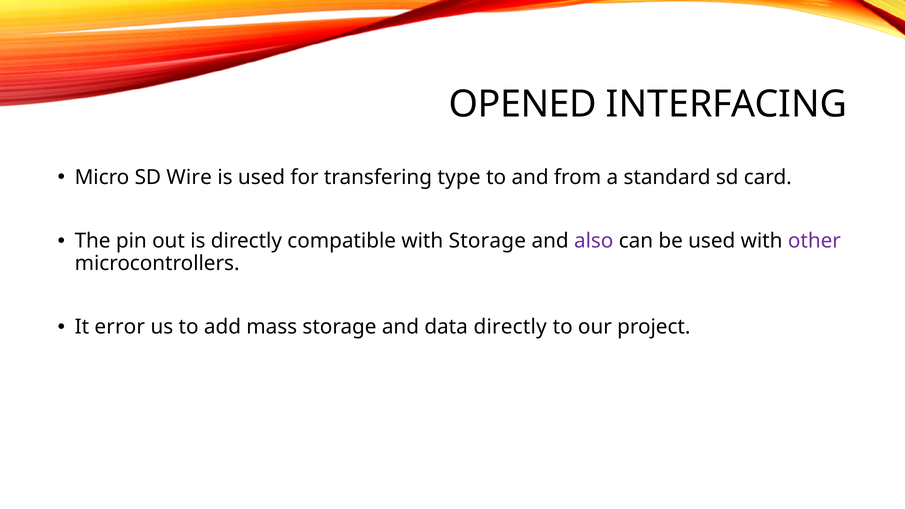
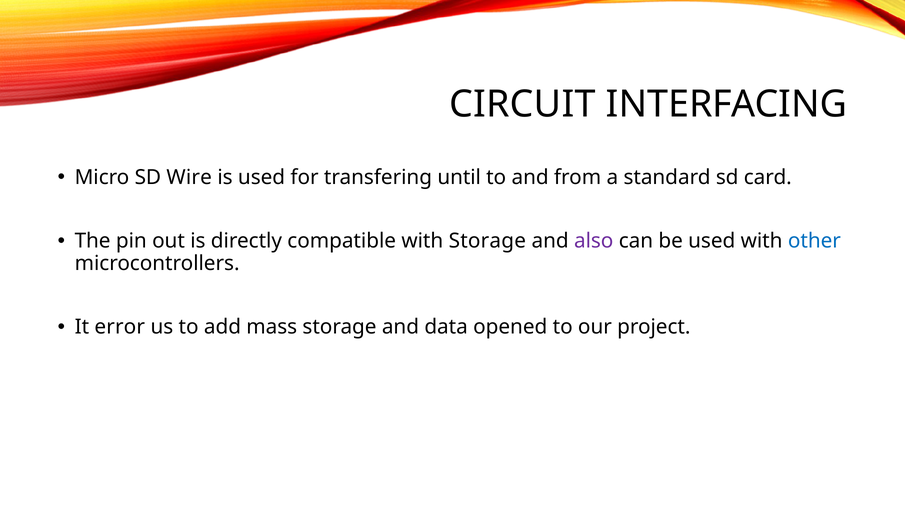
OPENED: OPENED -> CIRCUIT
type: type -> until
other colour: purple -> blue
data directly: directly -> opened
